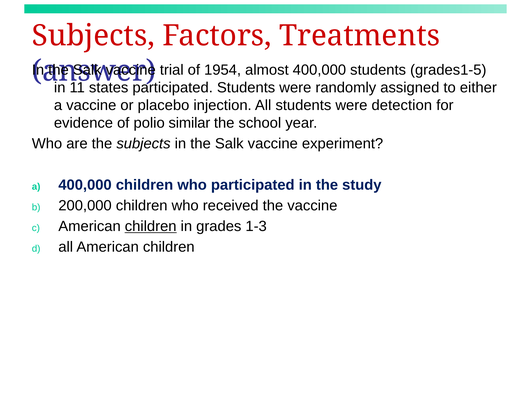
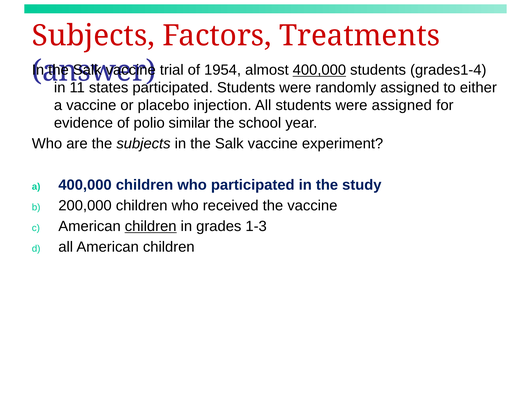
400,000 at (319, 70) underline: none -> present
grades1-5: grades1-5 -> grades1-4
were detection: detection -> assigned
